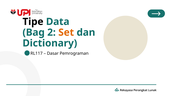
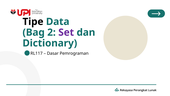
Set colour: orange -> purple
